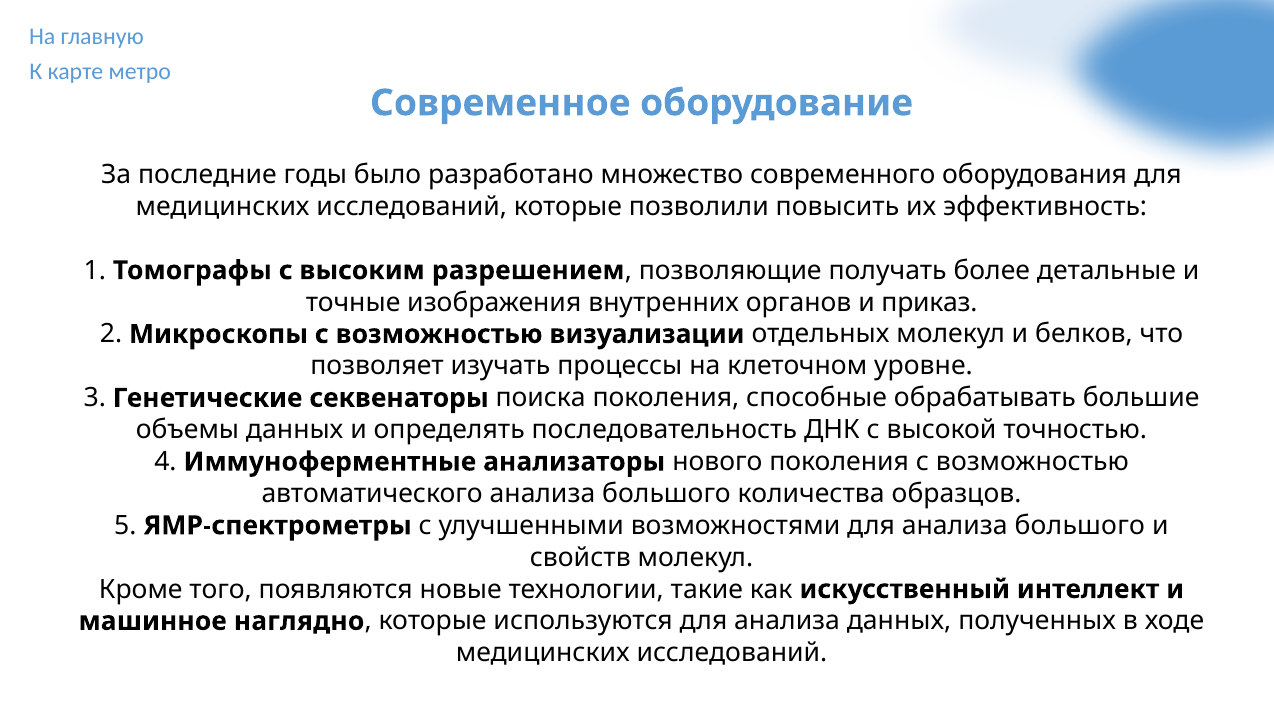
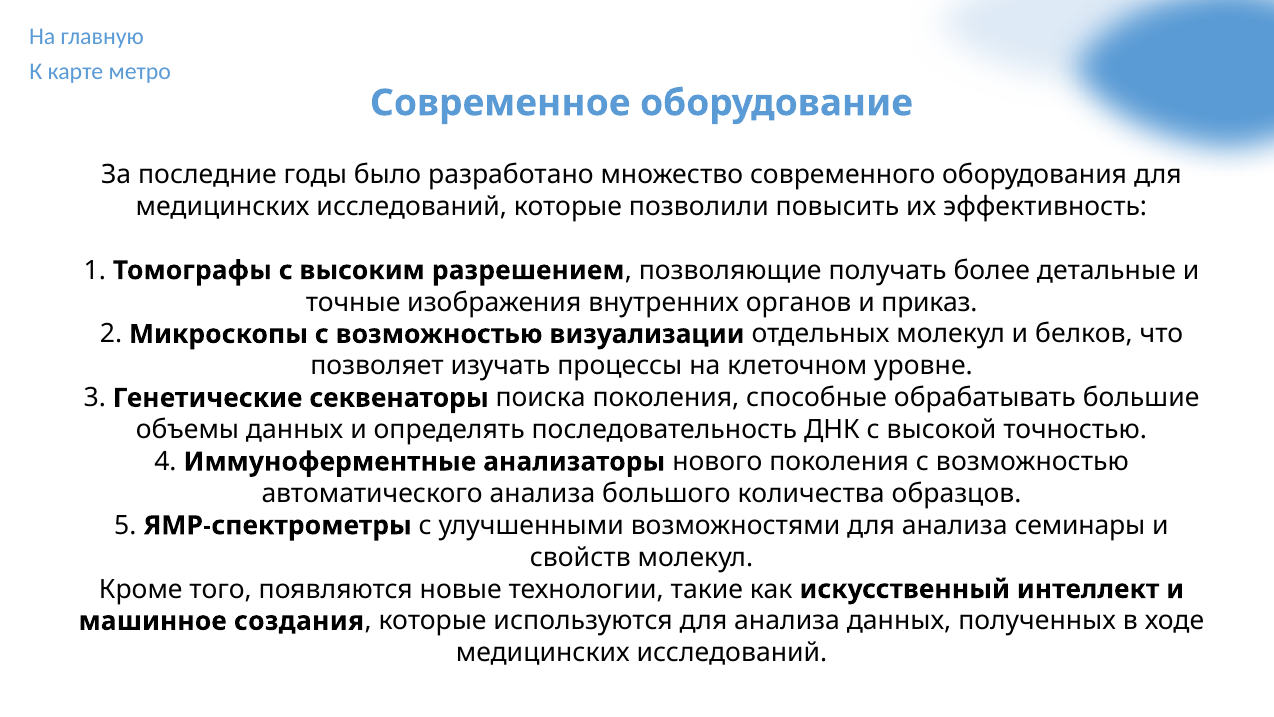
для анализа большого: большого -> семинары
наглядно: наглядно -> создания
